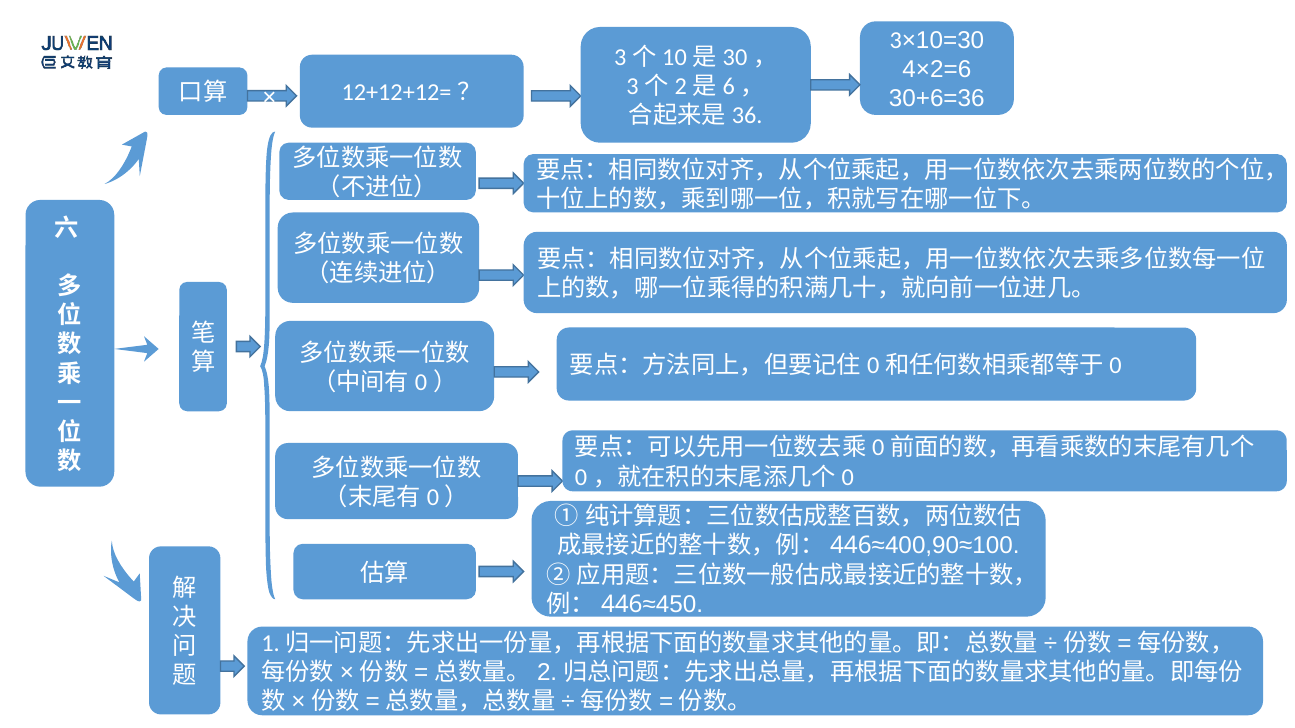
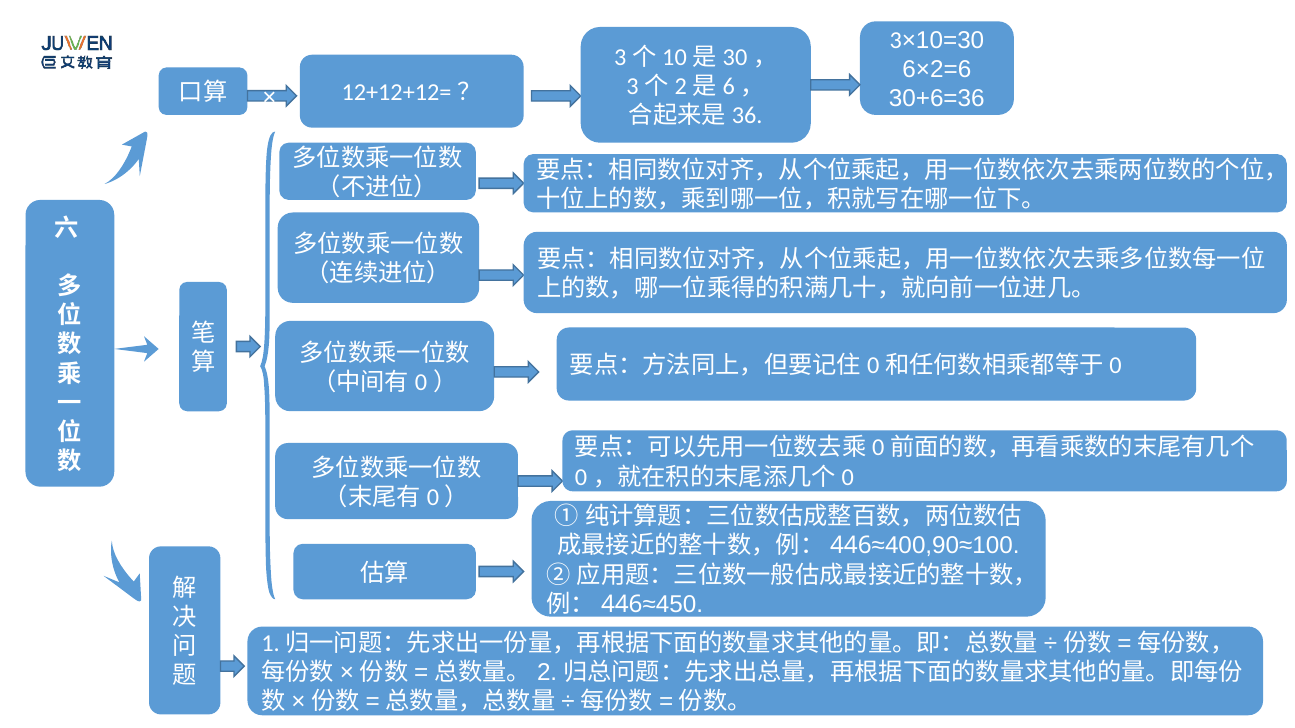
4×2=6: 4×2=6 -> 6×2=6
